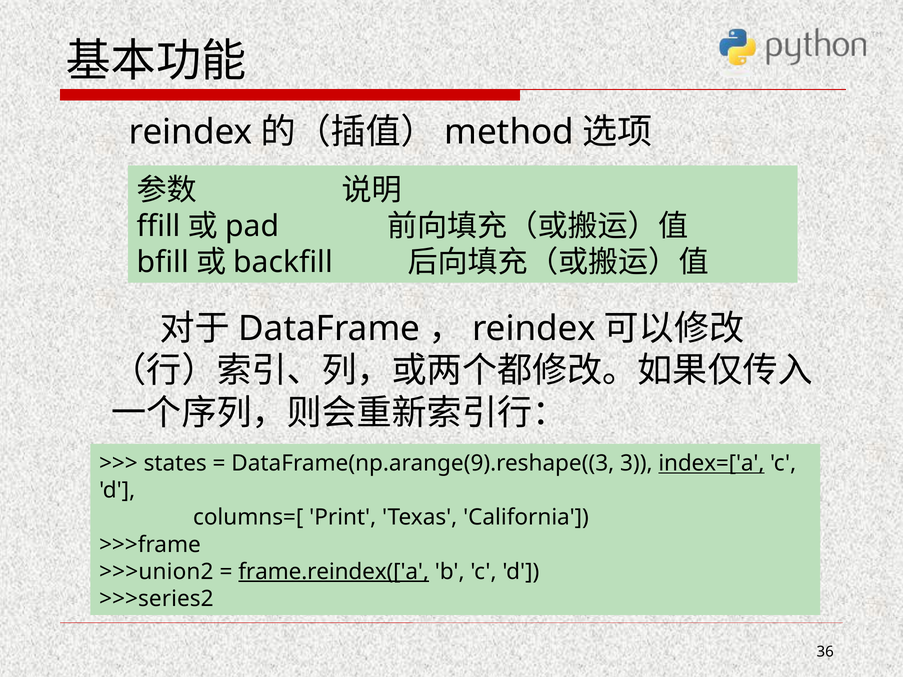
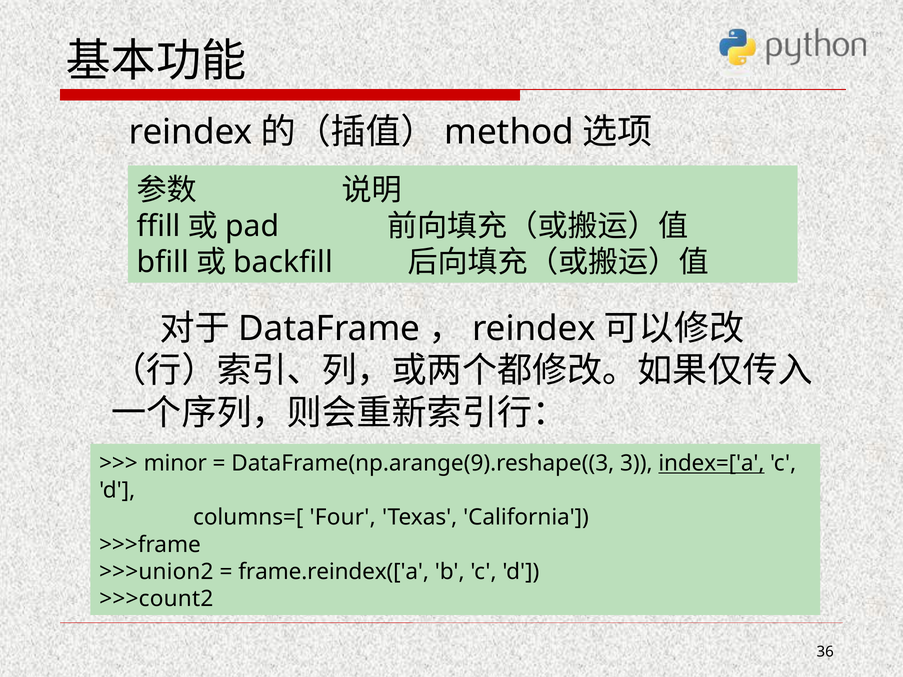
states: states -> minor
Print: Print -> Four
frame.reindex(['a underline: present -> none
>>>series2: >>>series2 -> >>>count2
